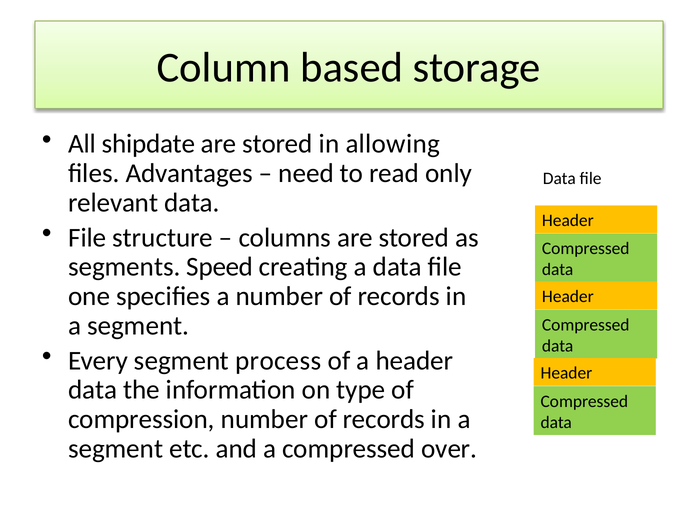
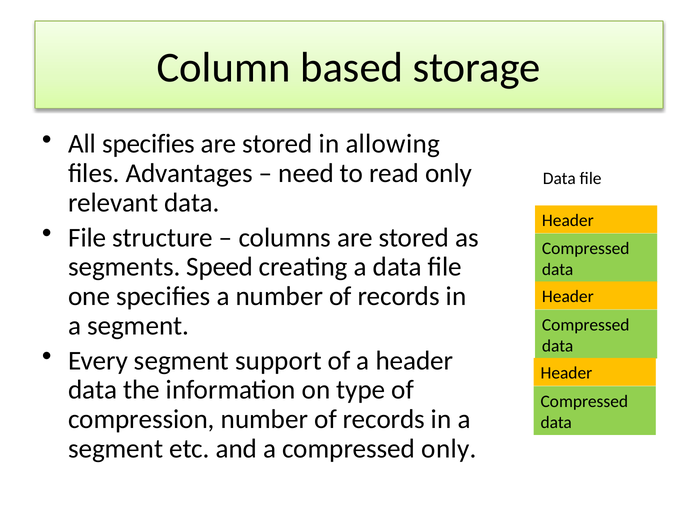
All shipdate: shipdate -> specifies
process: process -> support
compressed over: over -> only
